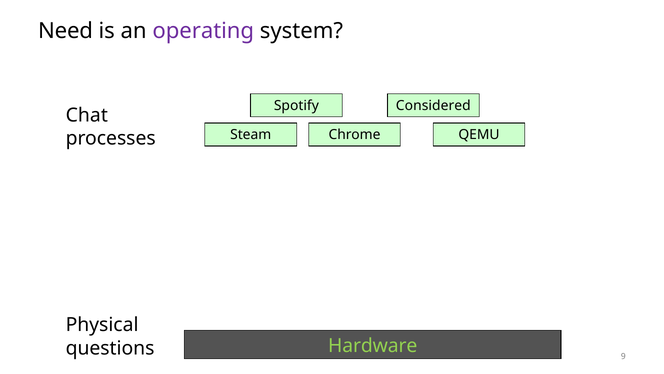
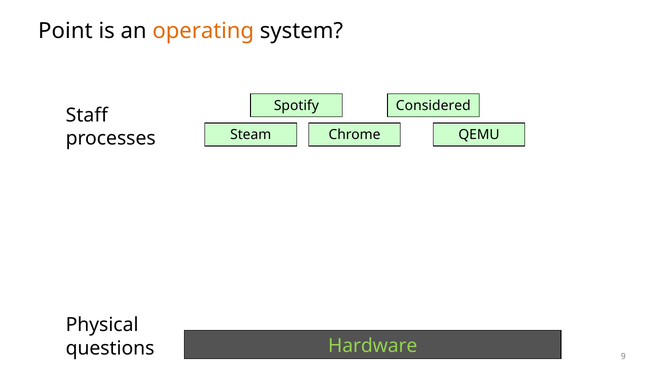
Need: Need -> Point
operating colour: purple -> orange
Chat: Chat -> Staff
